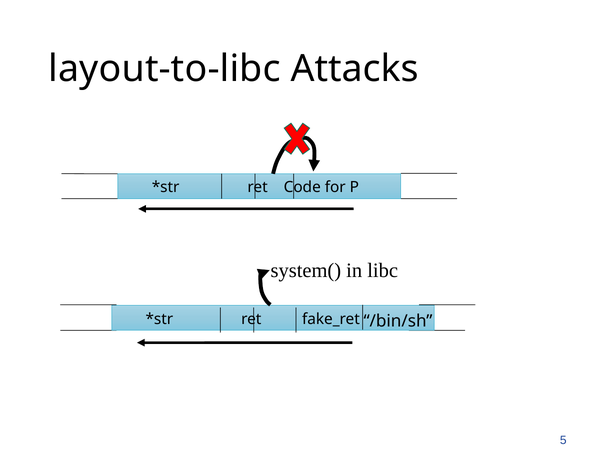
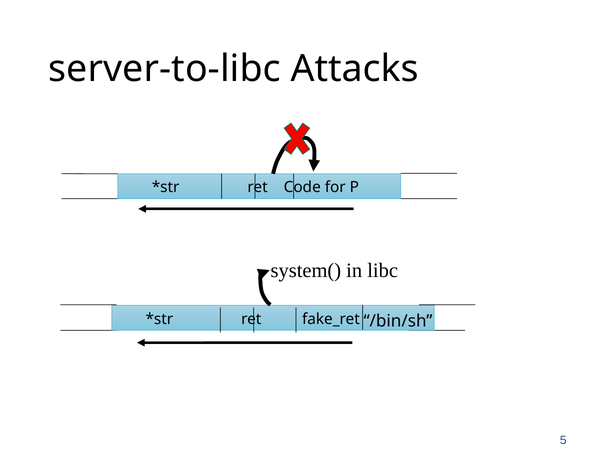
layout-to-libc: layout-to-libc -> server-to-libc
